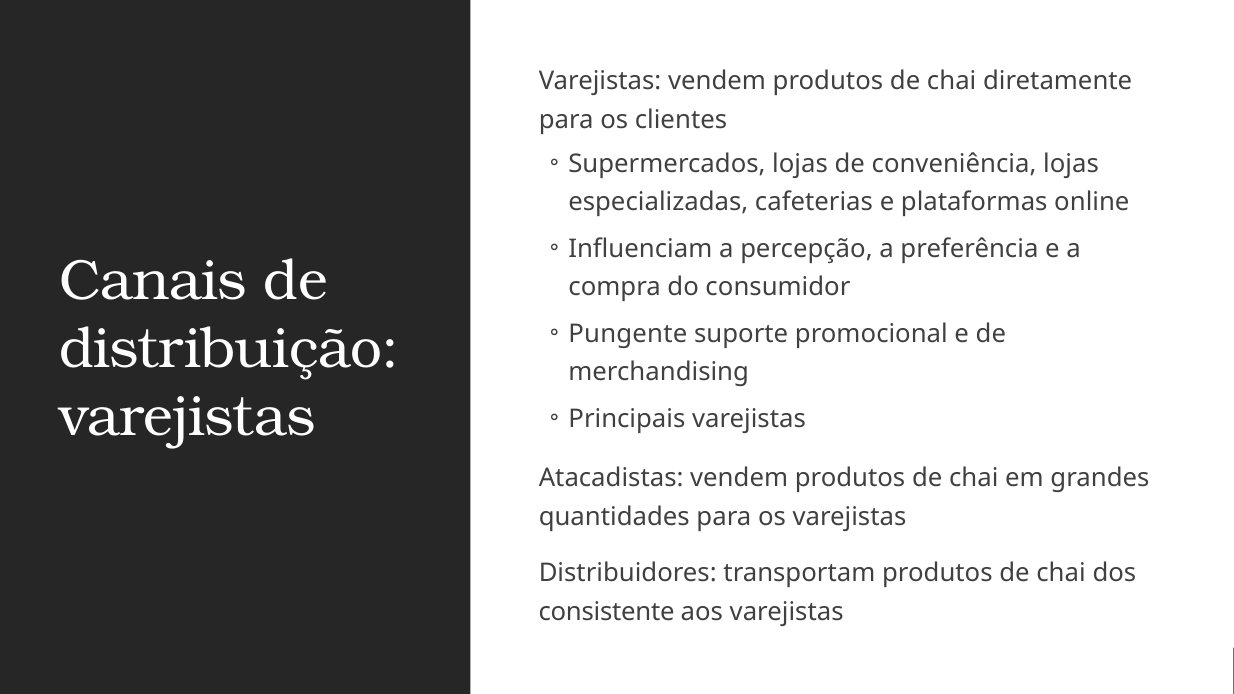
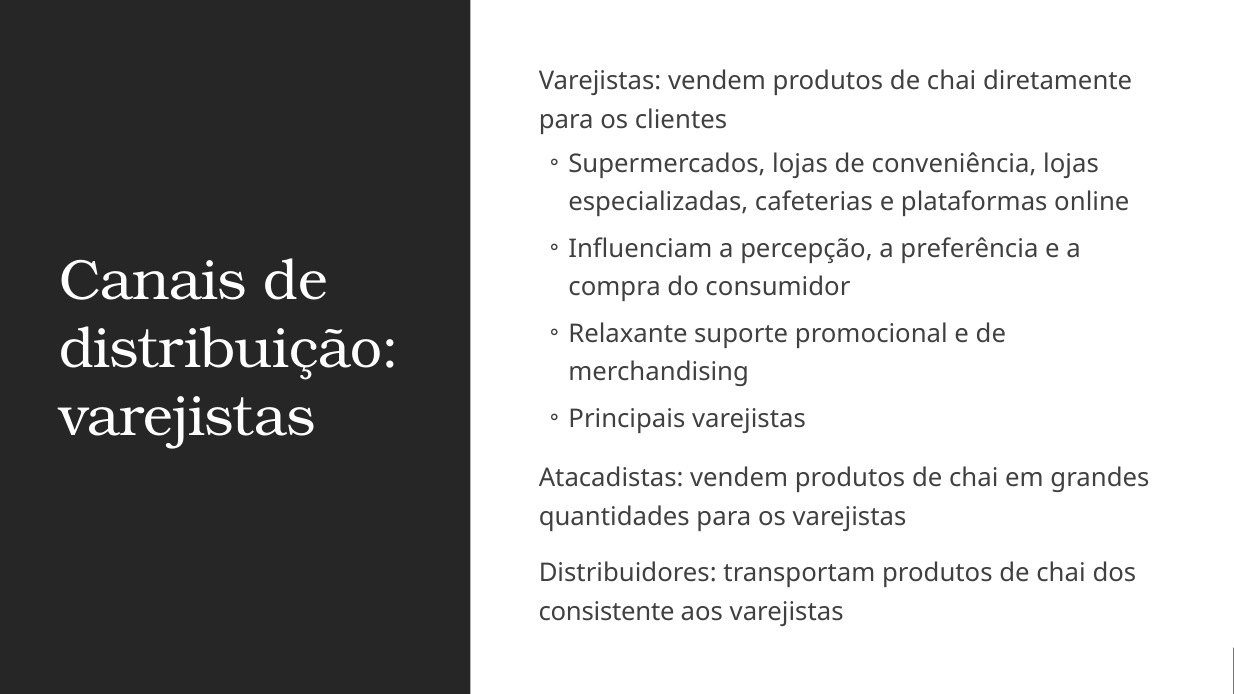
Pungente: Pungente -> Relaxante
